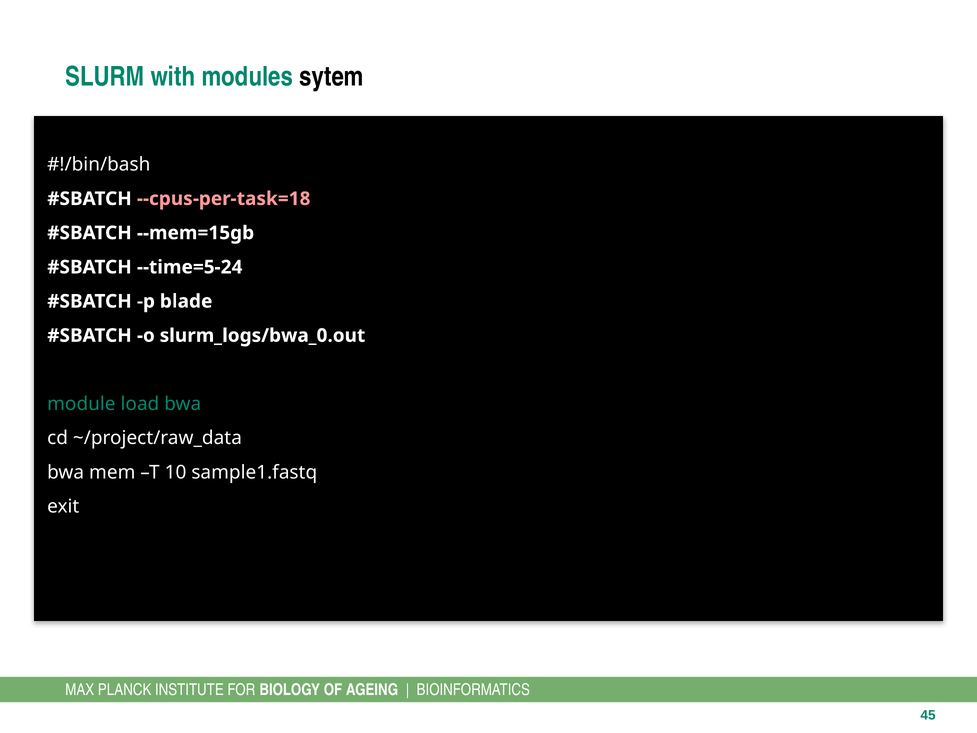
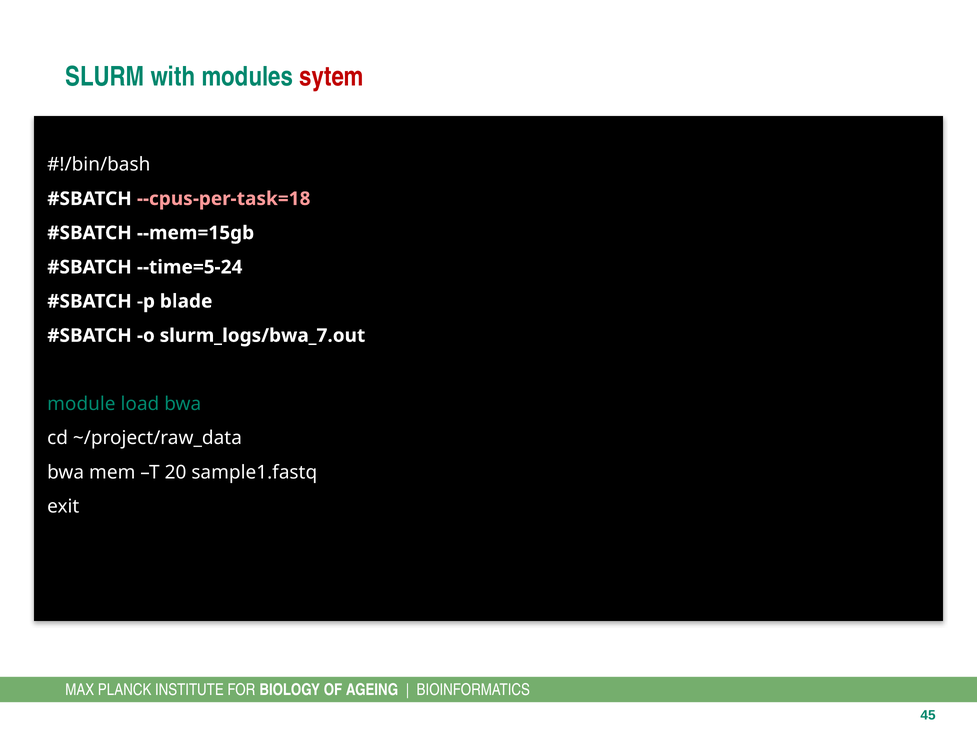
sytem colour: black -> red
slurm_logs/bwa_0.out: slurm_logs/bwa_0.out -> slurm_logs/bwa_7.out
10: 10 -> 20
